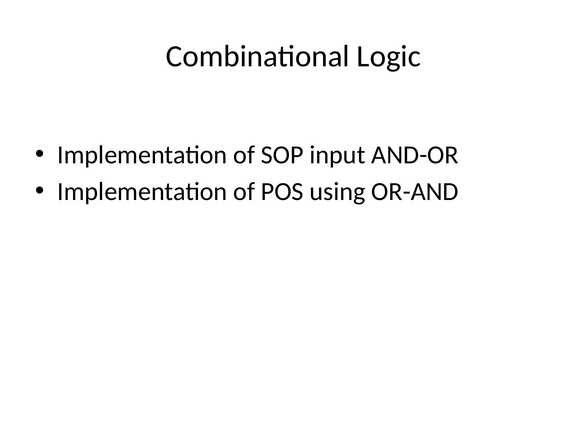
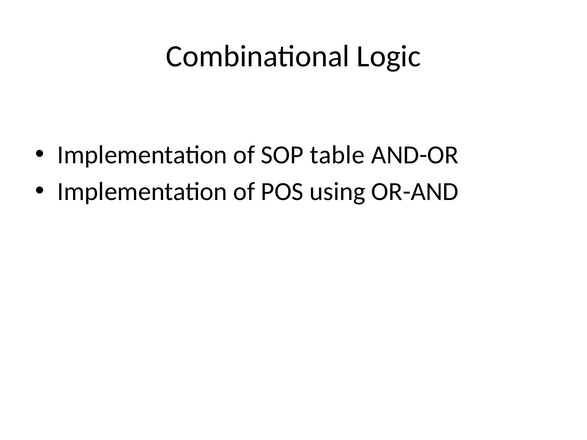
input: input -> table
